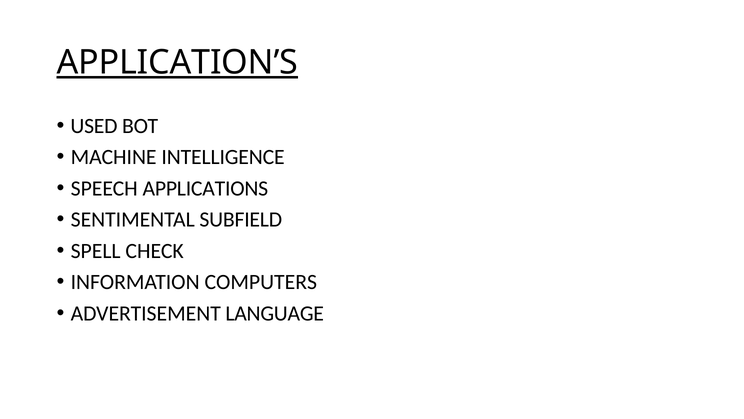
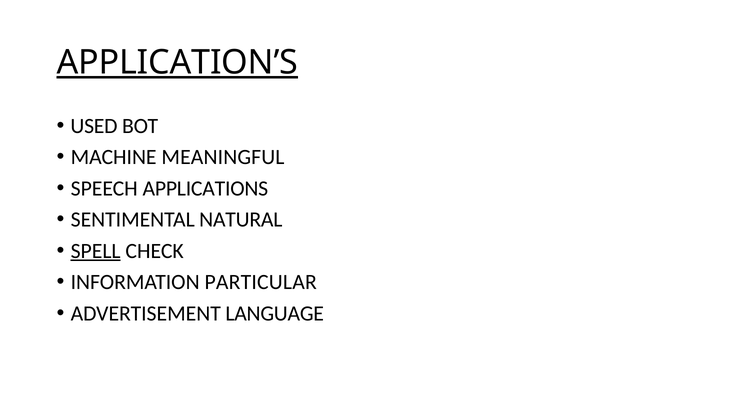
INTELLIGENCE: INTELLIGENCE -> MEANINGFUL
SUBFIELD: SUBFIELD -> NATURAL
SPELL underline: none -> present
COMPUTERS: COMPUTERS -> PARTICULAR
